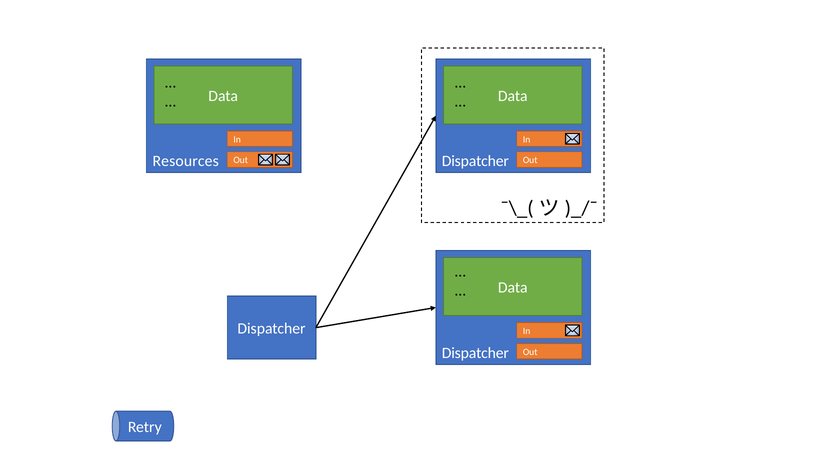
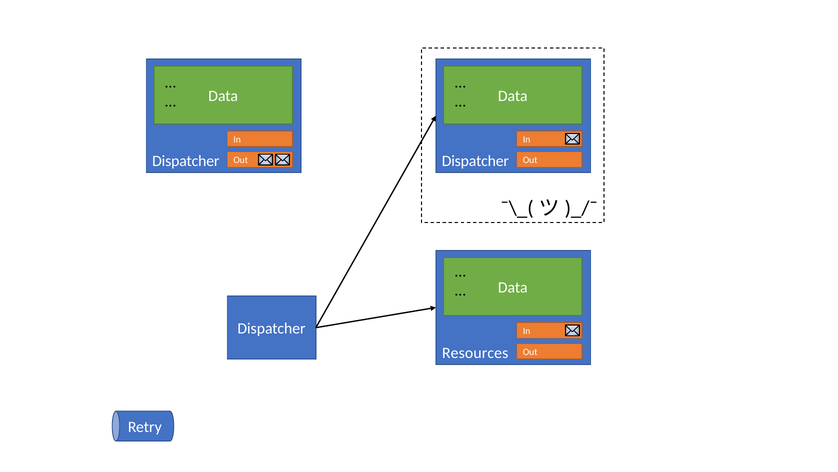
Resources at (186, 161): Resources -> Dispatcher
Dispatcher at (475, 352): Dispatcher -> Resources
